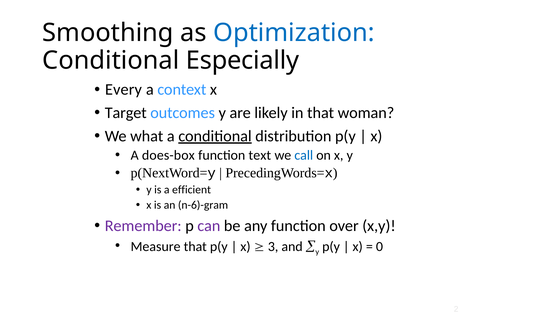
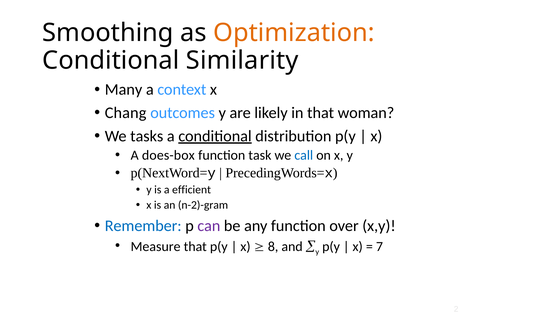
Optimization colour: blue -> orange
Especially: Especially -> Similarity
Every: Every -> Many
Target: Target -> Chang
what: what -> tasks
text: text -> task
n-6)-gram: n-6)-gram -> n-2)-gram
Remember colour: purple -> blue
3: 3 -> 8
0: 0 -> 7
